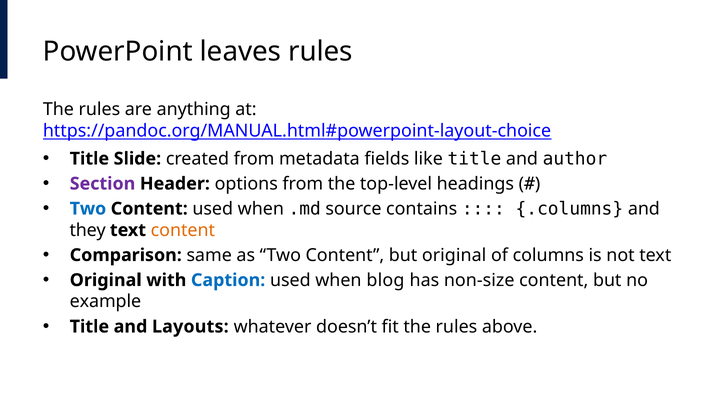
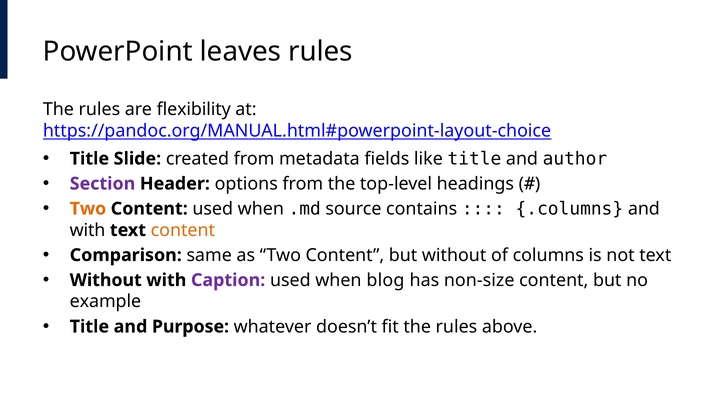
anything: anything -> flexibility
Two at (88, 209) colour: blue -> orange
they at (88, 230): they -> with
but original: original -> without
Original at (106, 280): Original -> Without
Caption colour: blue -> purple
Layouts: Layouts -> Purpose
